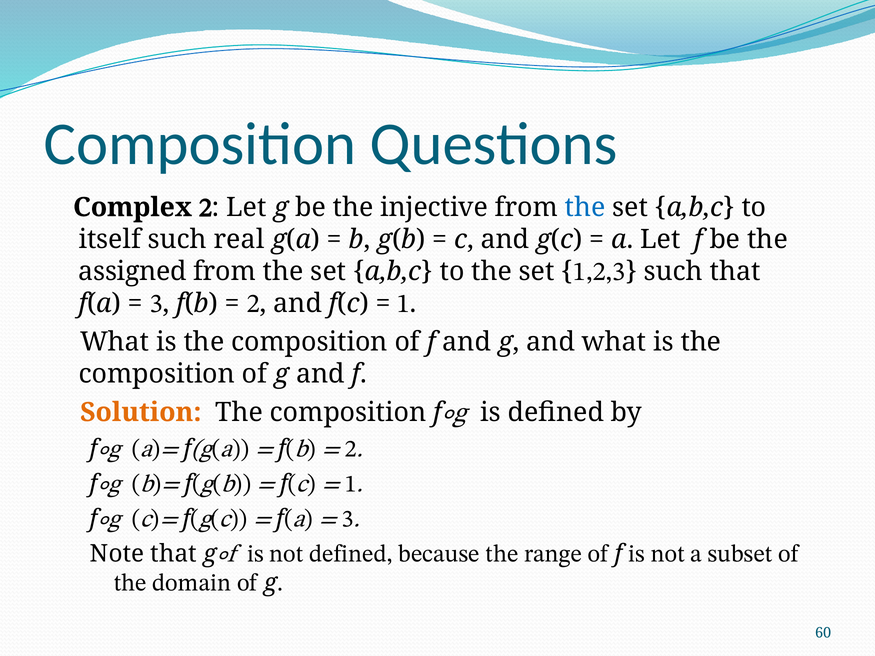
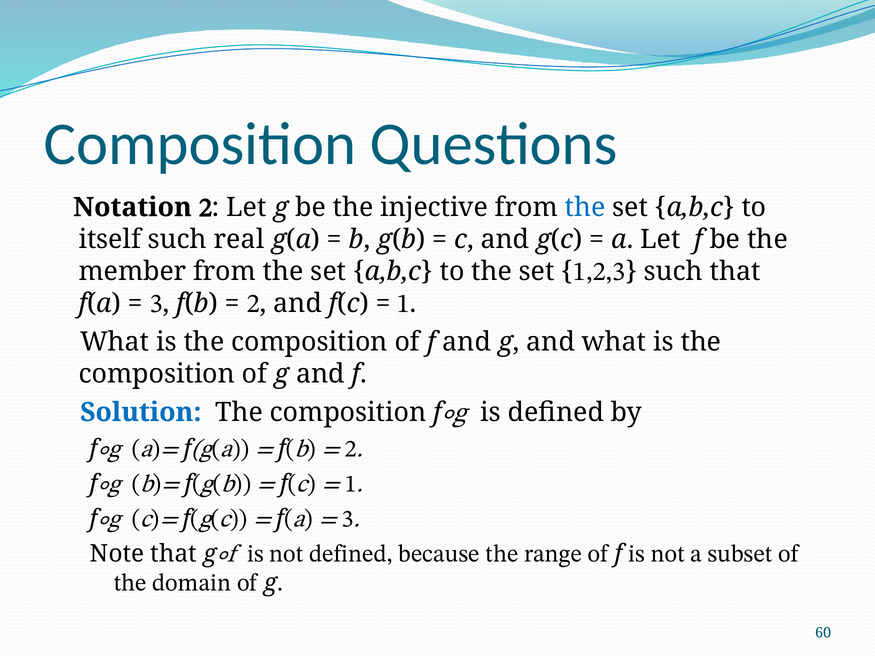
Complex: Complex -> Notation
assigned: assigned -> member
Solution colour: orange -> blue
